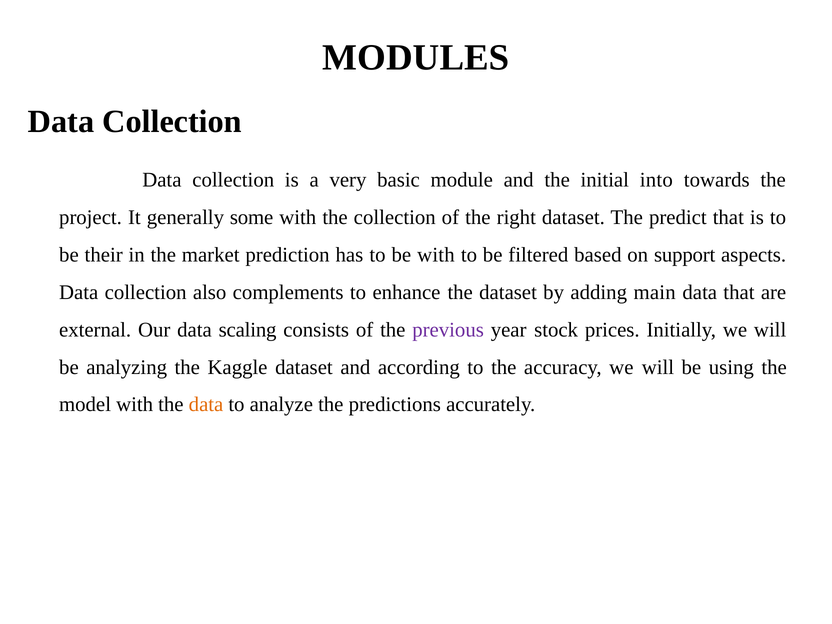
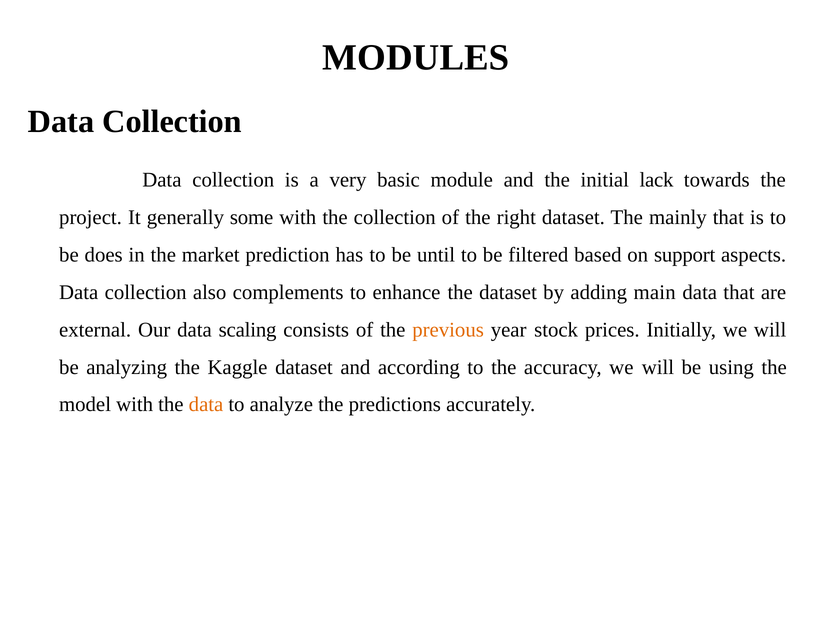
into: into -> lack
predict: predict -> mainly
their: their -> does
be with: with -> until
previous colour: purple -> orange
